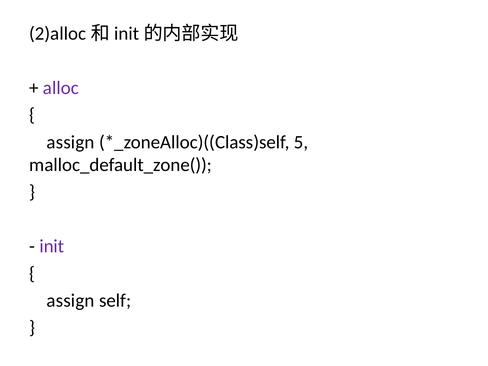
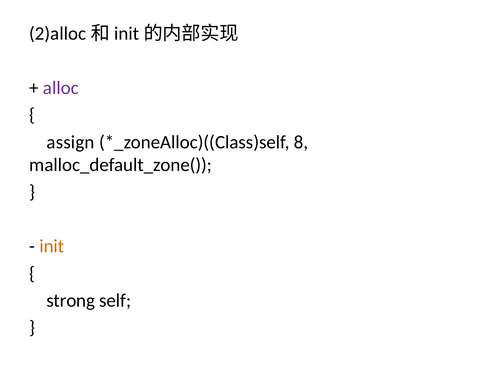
5: 5 -> 8
init colour: purple -> orange
assign at (71, 301): assign -> strong
